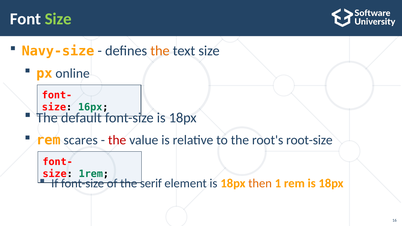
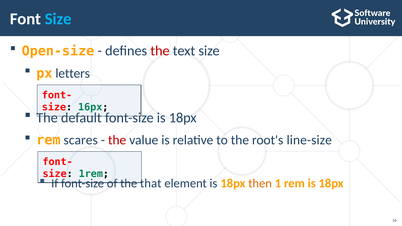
Size at (58, 19) colour: light green -> light blue
Navy-size: Navy-size -> Open-size
the at (160, 51) colour: orange -> red
online: online -> letters
root-size: root-size -> line-size
serif: serif -> that
